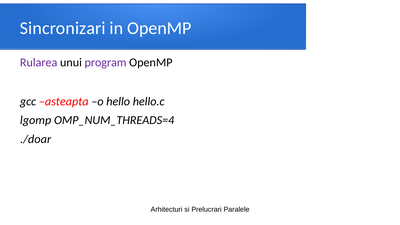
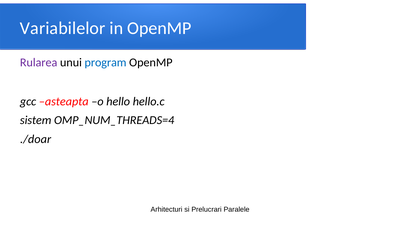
Sincronizari: Sincronizari -> Variabilelor
program colour: purple -> blue
lgomp: lgomp -> sistem
